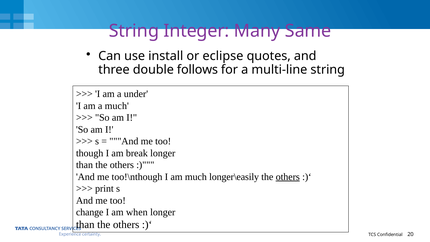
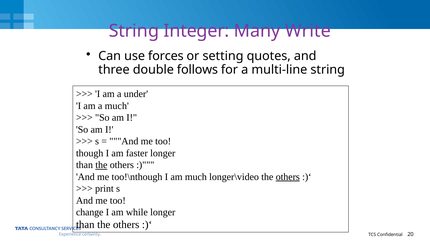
Same: Same -> Write
install: install -> forces
eclipse: eclipse -> setting
break: break -> faster
the at (101, 165) underline: none -> present
longer\easily: longer\easily -> longer\video
when: when -> while
